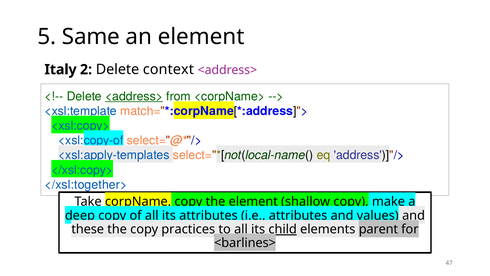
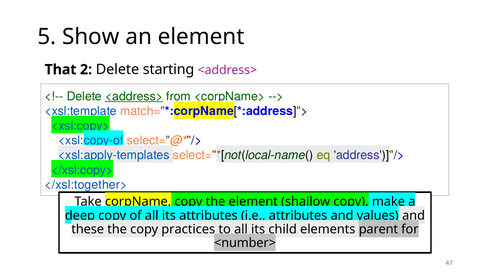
Same: Same -> Show
Italy: Italy -> That
context: context -> starting
child underline: present -> none
<barlines>: <barlines> -> <number>
